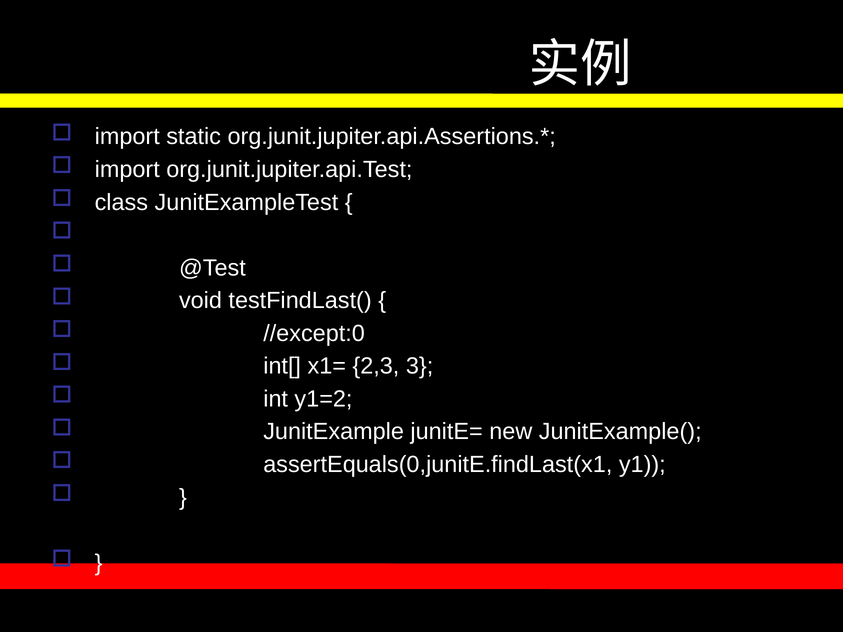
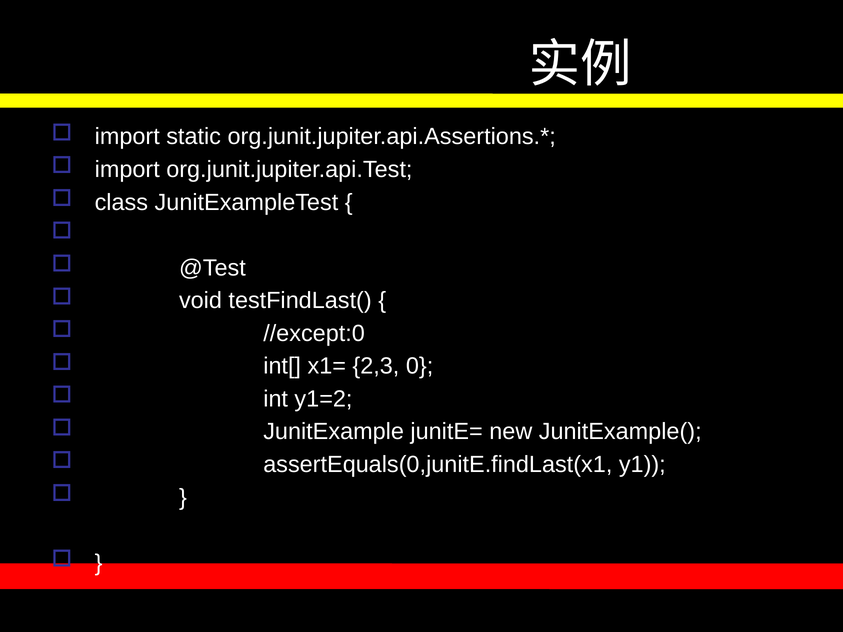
3: 3 -> 0
